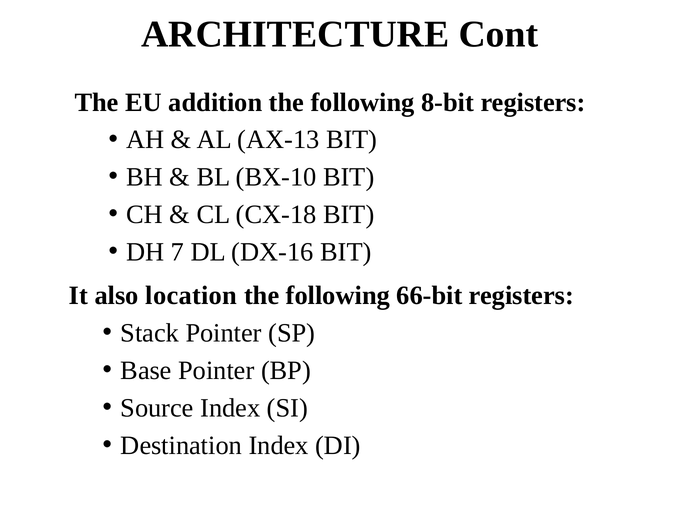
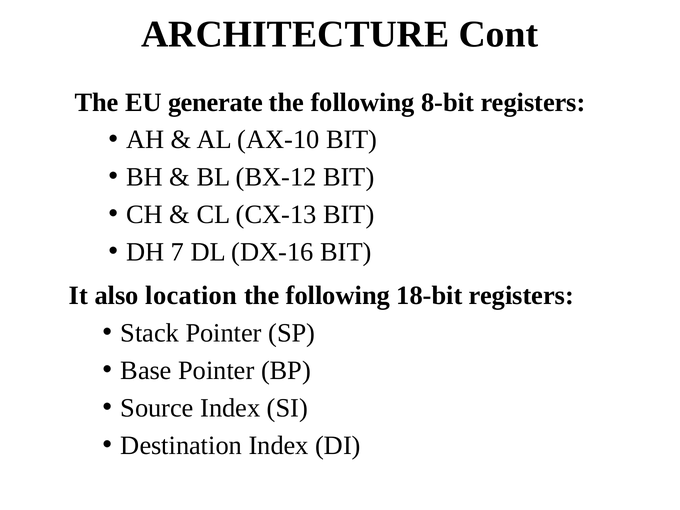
addition: addition -> generate
AX-13: AX-13 -> AX-10
BX-10: BX-10 -> BX-12
CX-18: CX-18 -> CX-13
66-bit: 66-bit -> 18-bit
